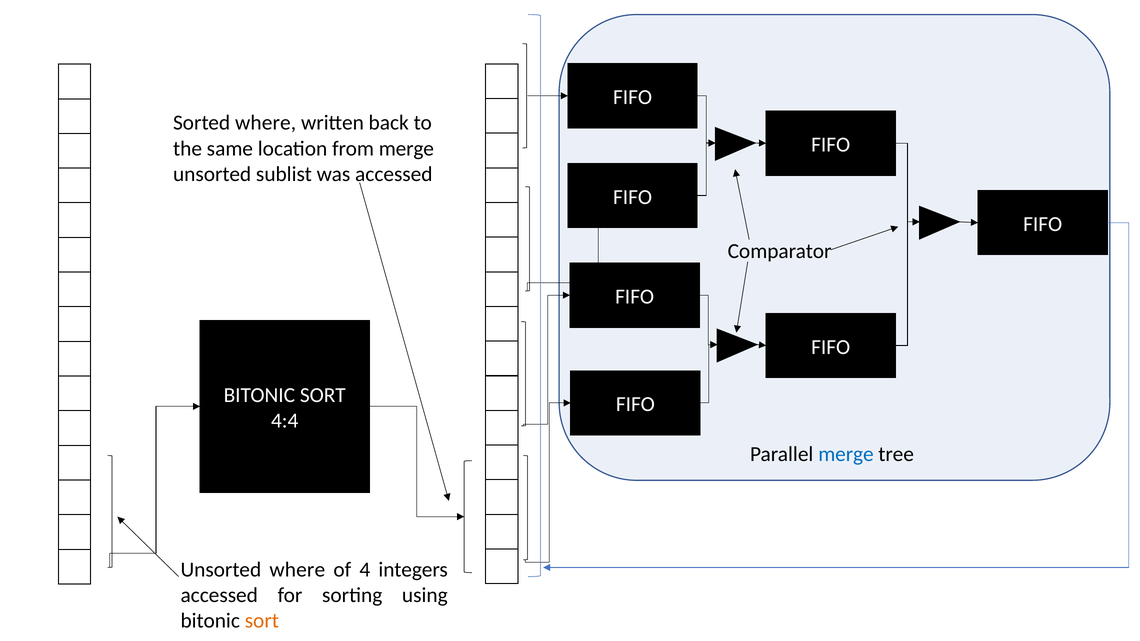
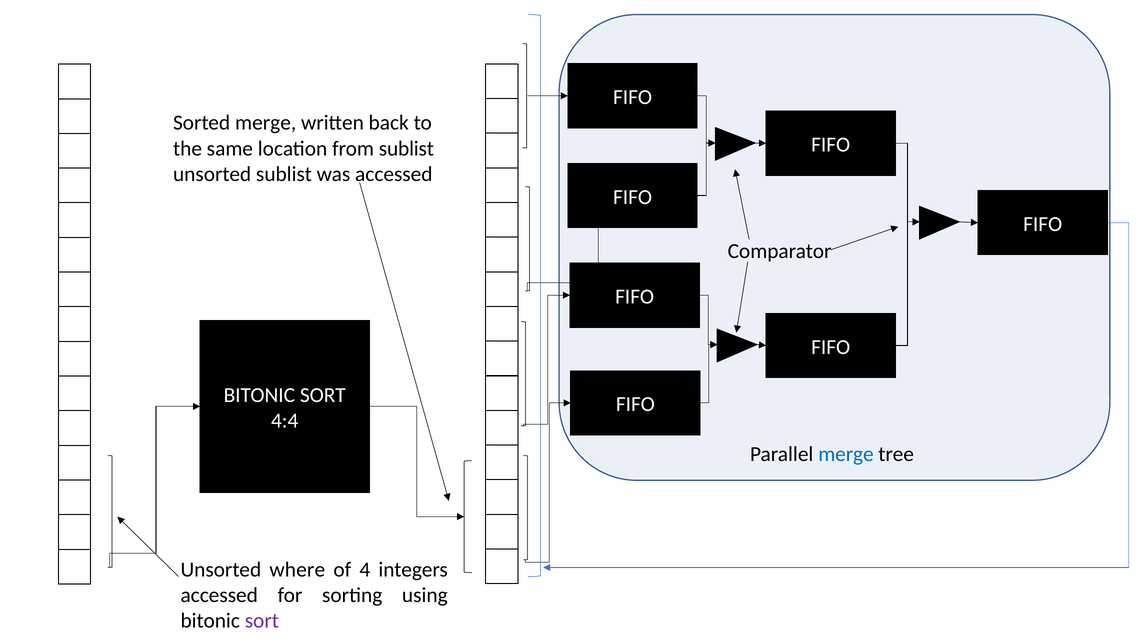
Sorted where: where -> merge
from merge: merge -> sublist
sort at (262, 621) colour: orange -> purple
